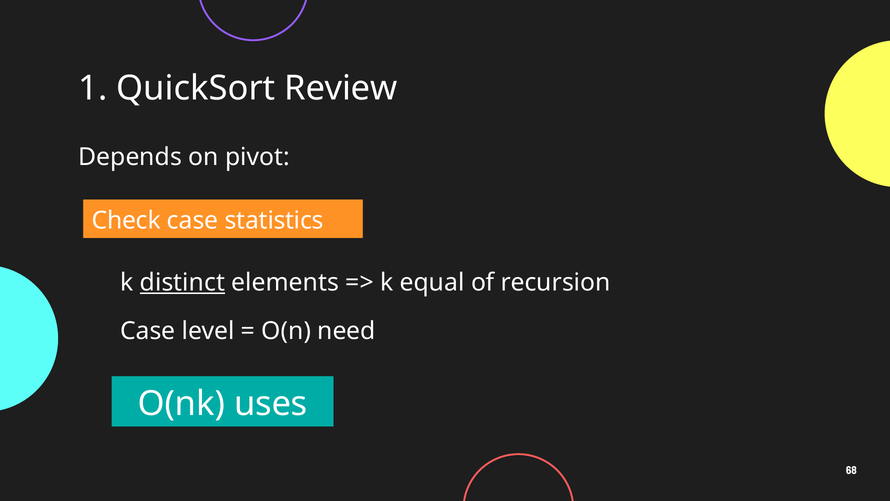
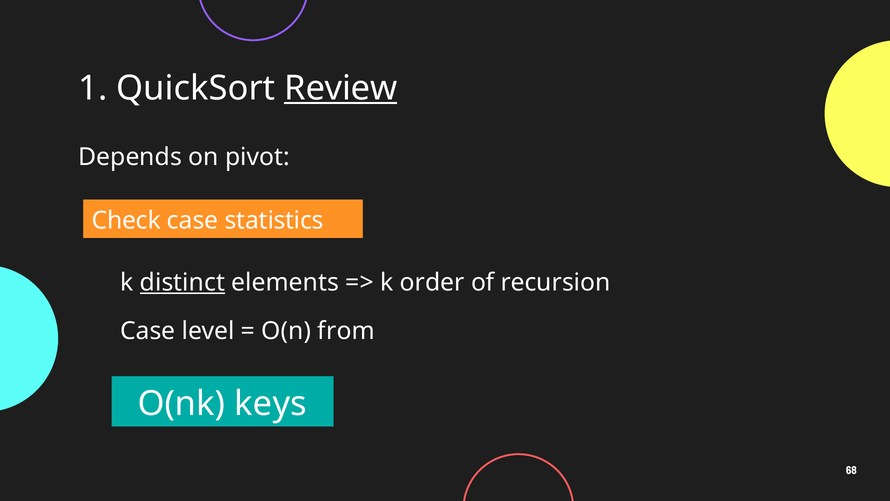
Review underline: none -> present
equal: equal -> order
need: need -> from
uses: uses -> keys
